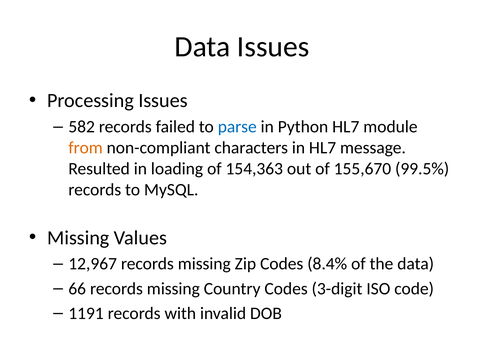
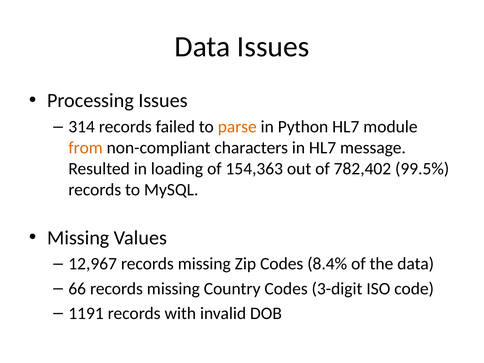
582: 582 -> 314
parse colour: blue -> orange
155,670: 155,670 -> 782,402
